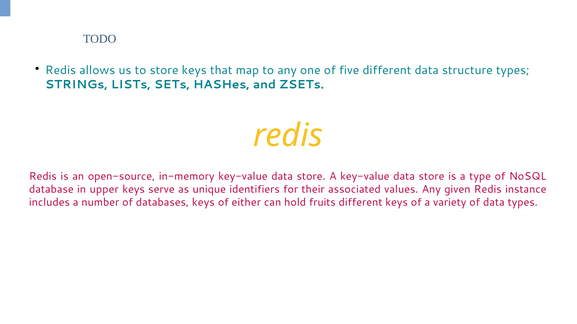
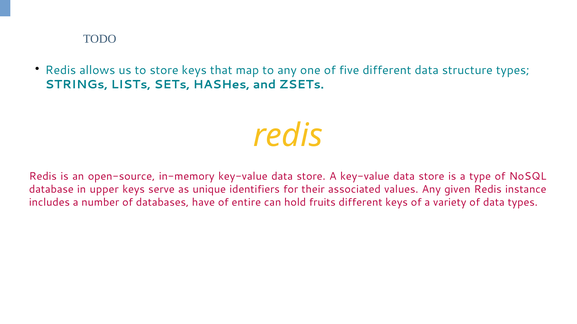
databases keys: keys -> have
either: either -> entire
